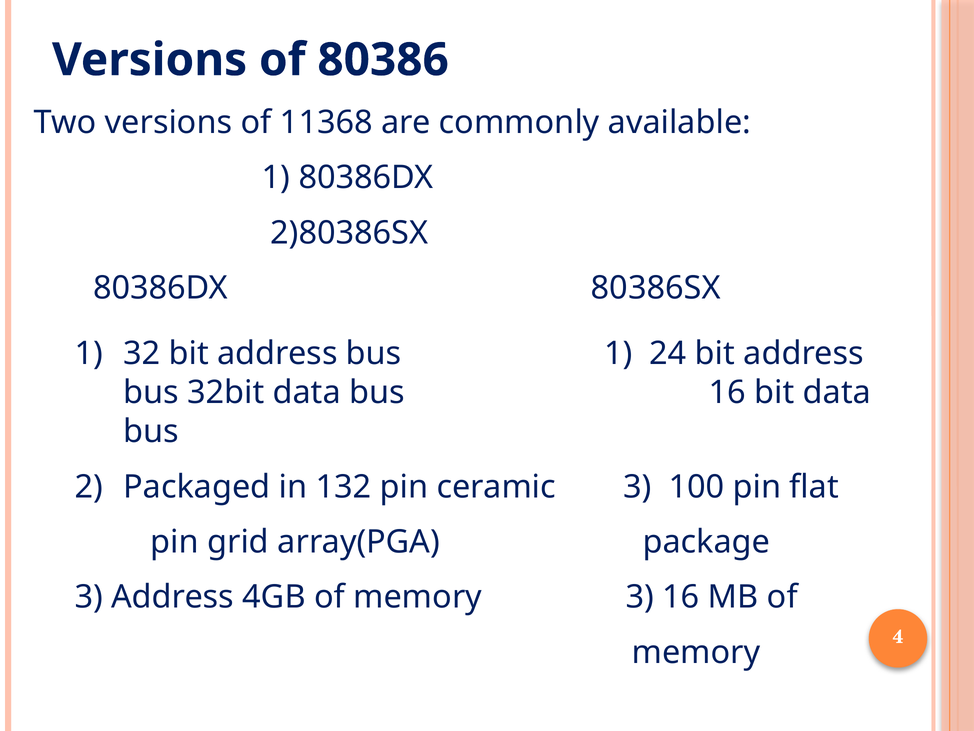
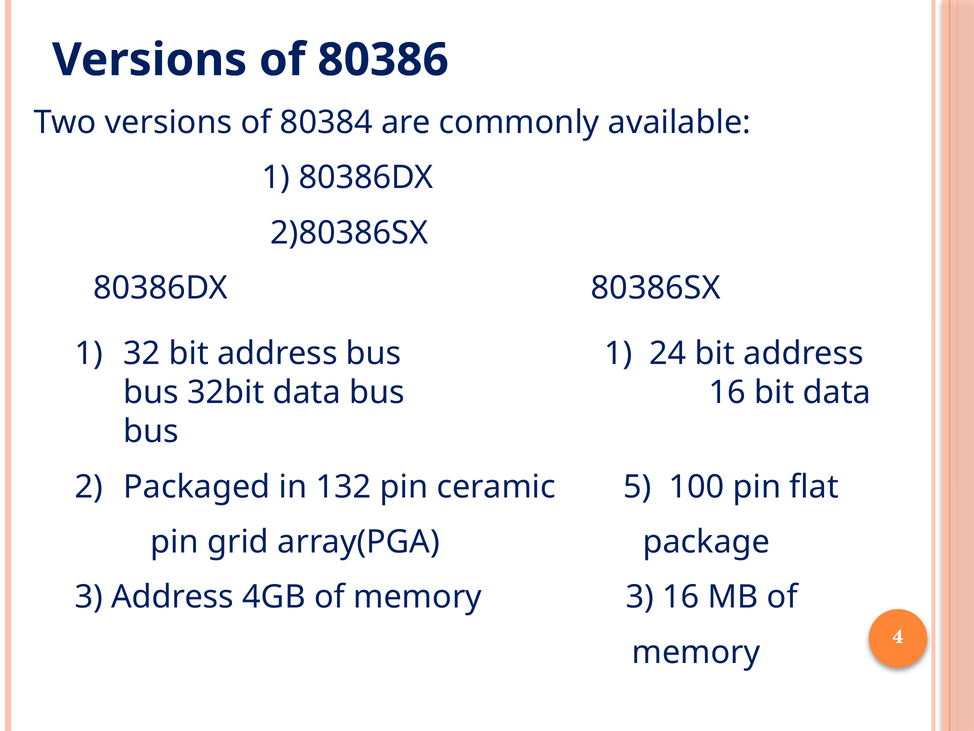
11368: 11368 -> 80384
ceramic 3: 3 -> 5
